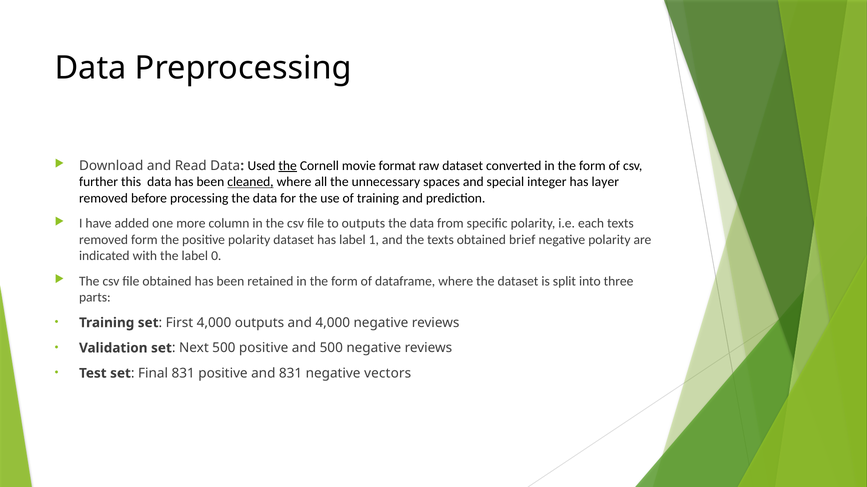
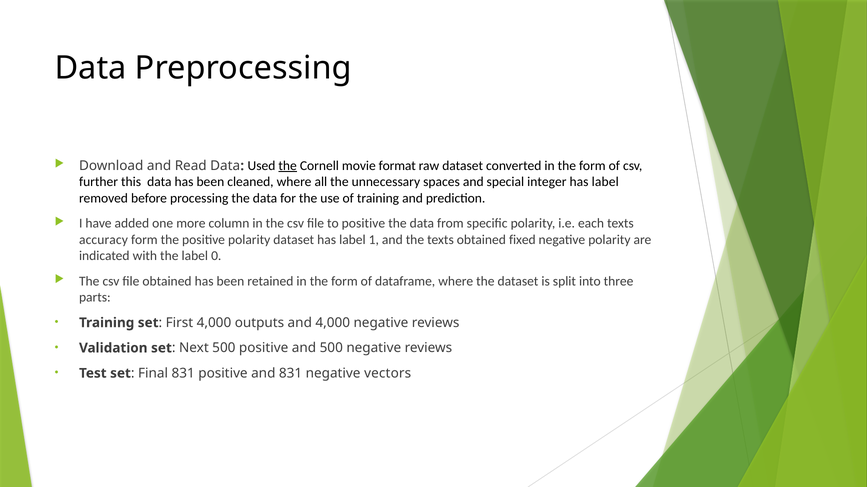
cleaned underline: present -> none
layer at (605, 182): layer -> label
to outputs: outputs -> positive
removed at (104, 240): removed -> accuracy
brief: brief -> fixed
